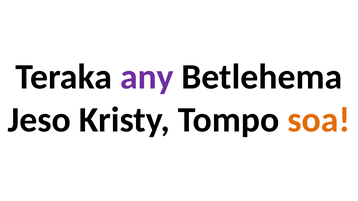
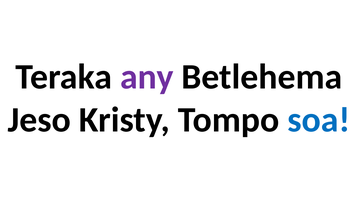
soa colour: orange -> blue
